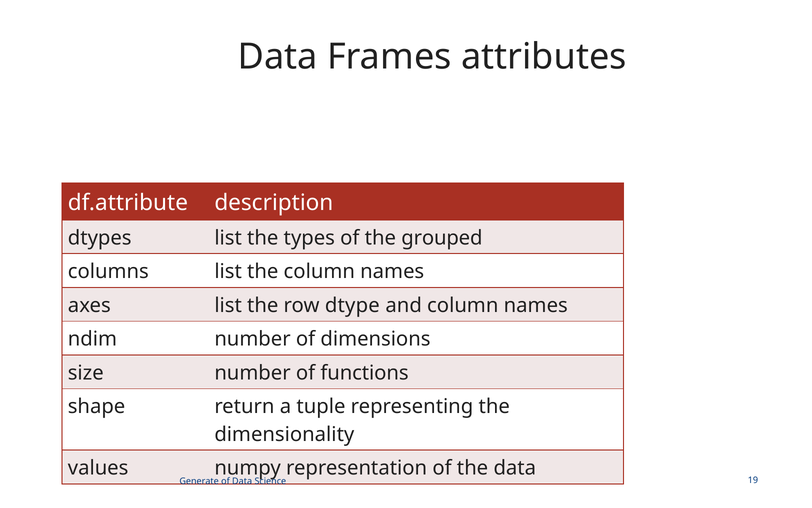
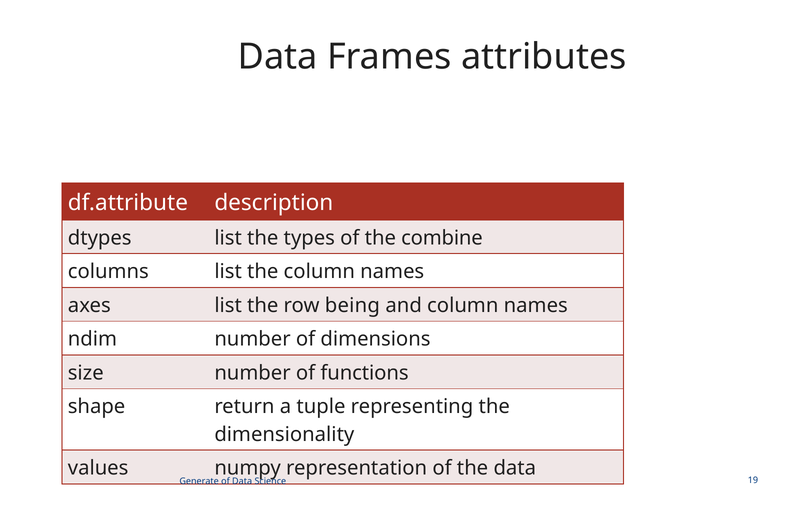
grouped: grouped -> combine
dtype: dtype -> being
